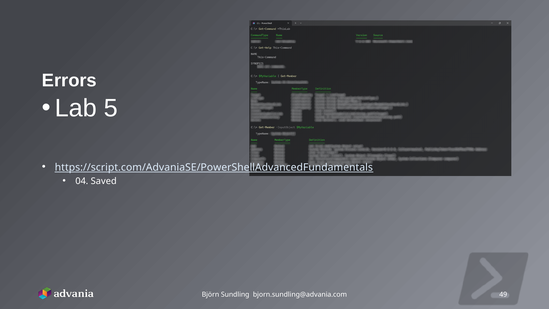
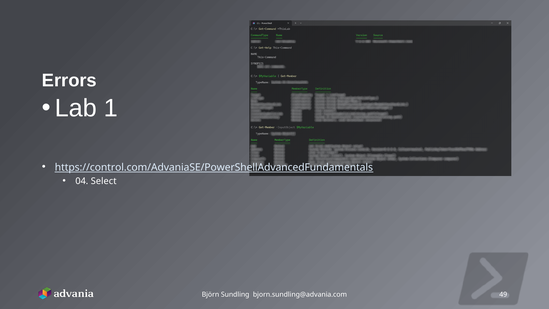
5: 5 -> 1
https://script.com/AdvaniaSE/PowerShellAdvancedFundamentals: https://script.com/AdvaniaSE/PowerShellAdvancedFundamentals -> https://control.com/AdvaniaSE/PowerShellAdvancedFundamentals
Saved: Saved -> Select
